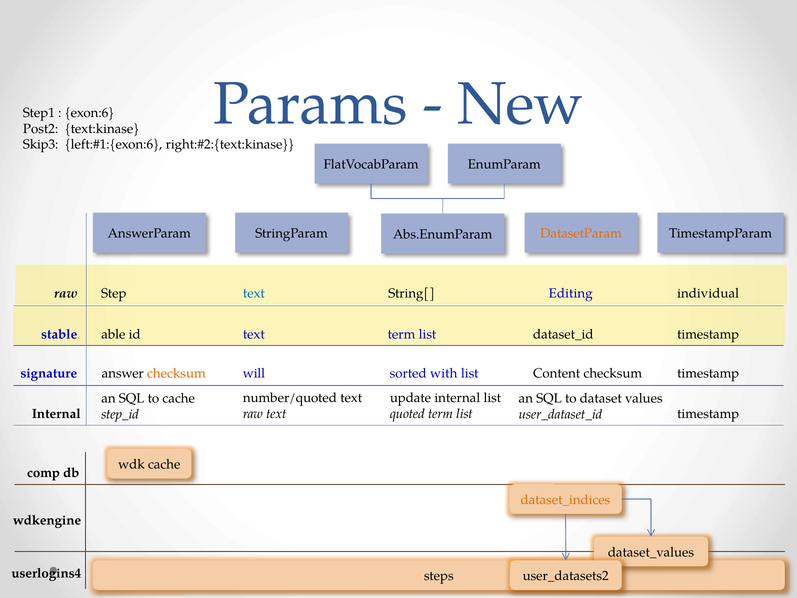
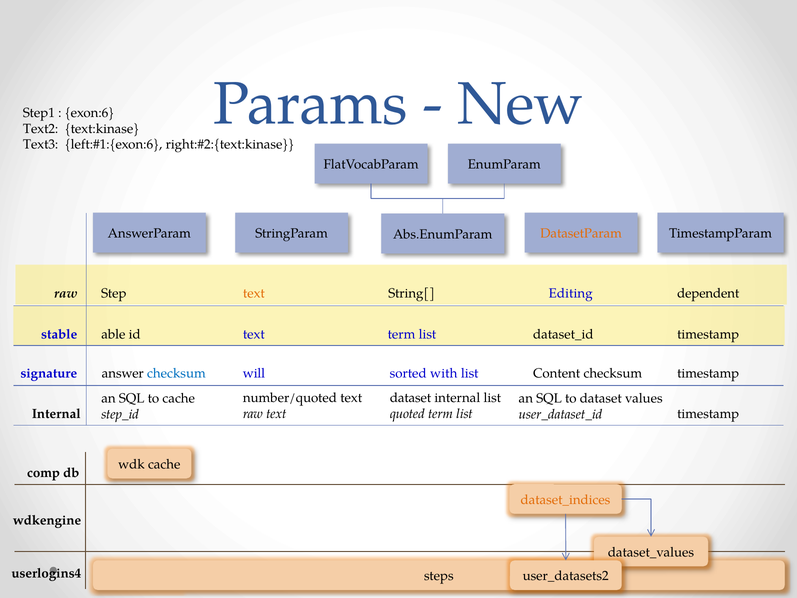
Post2: Post2 -> Text2
Skip3: Skip3 -> Text3
text at (254, 293) colour: blue -> orange
individual: individual -> dependent
checksum at (176, 373) colour: orange -> blue
update at (410, 398): update -> dataset
